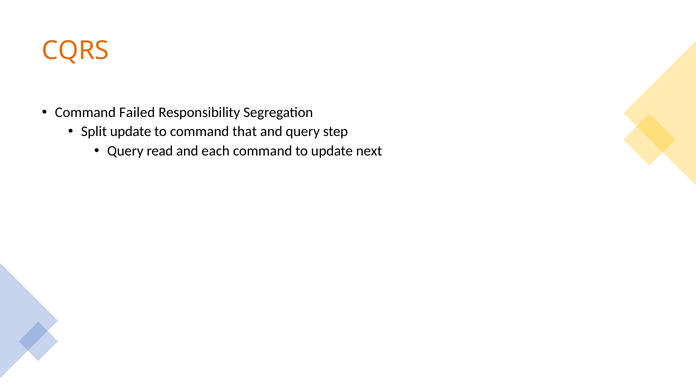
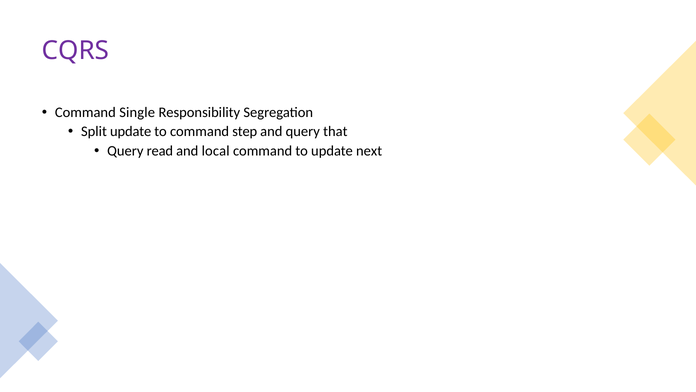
CQRS colour: orange -> purple
Failed: Failed -> Single
that: that -> step
step: step -> that
each: each -> local
